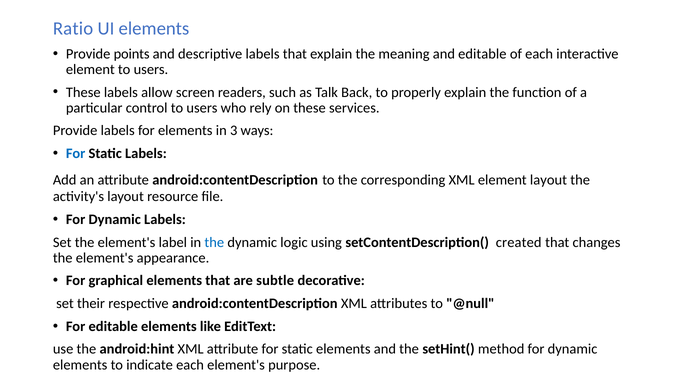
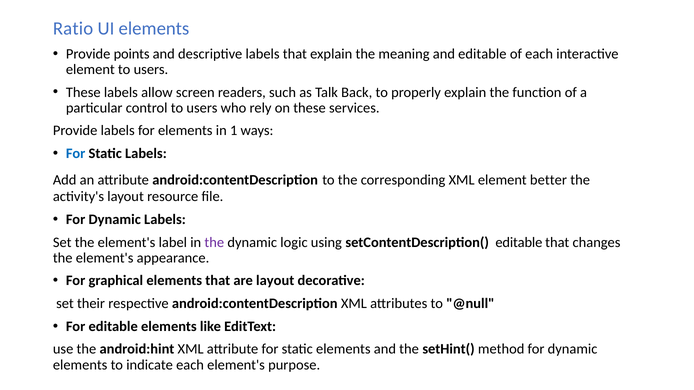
3: 3 -> 1
element layout: layout -> better
the at (214, 242) colour: blue -> purple
setContentDescription( created: created -> editable
are subtle: subtle -> layout
